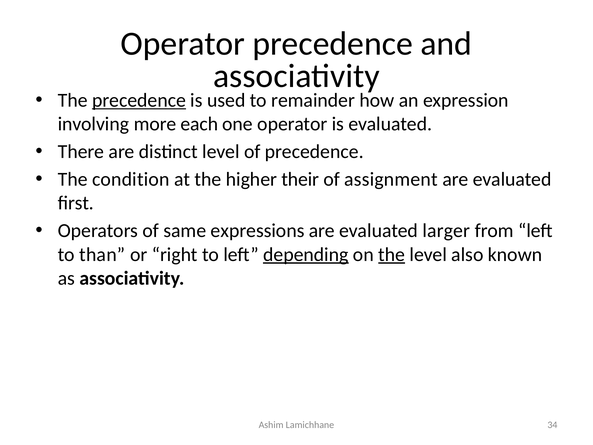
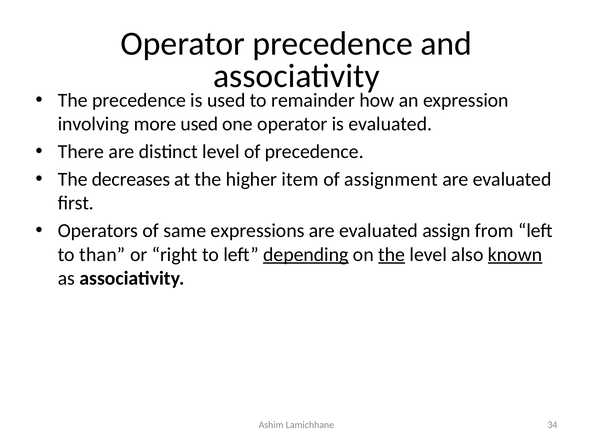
precedence at (139, 100) underline: present -> none
more each: each -> used
condition: condition -> decreases
their: their -> item
larger: larger -> assign
known underline: none -> present
